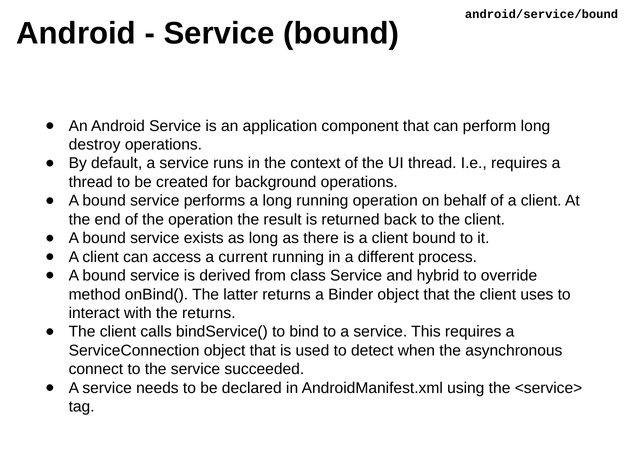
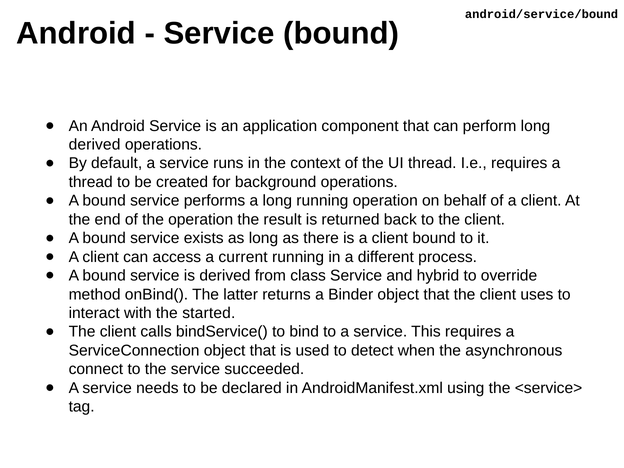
destroy at (95, 145): destroy -> derived
the returns: returns -> started
